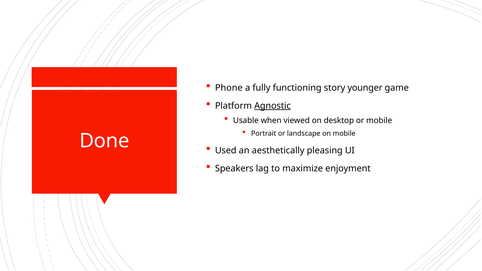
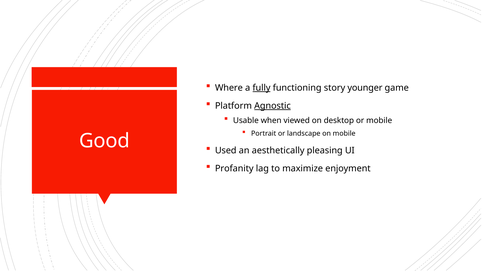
Phone: Phone -> Where
fully underline: none -> present
Done: Done -> Good
Speakers: Speakers -> Profanity
